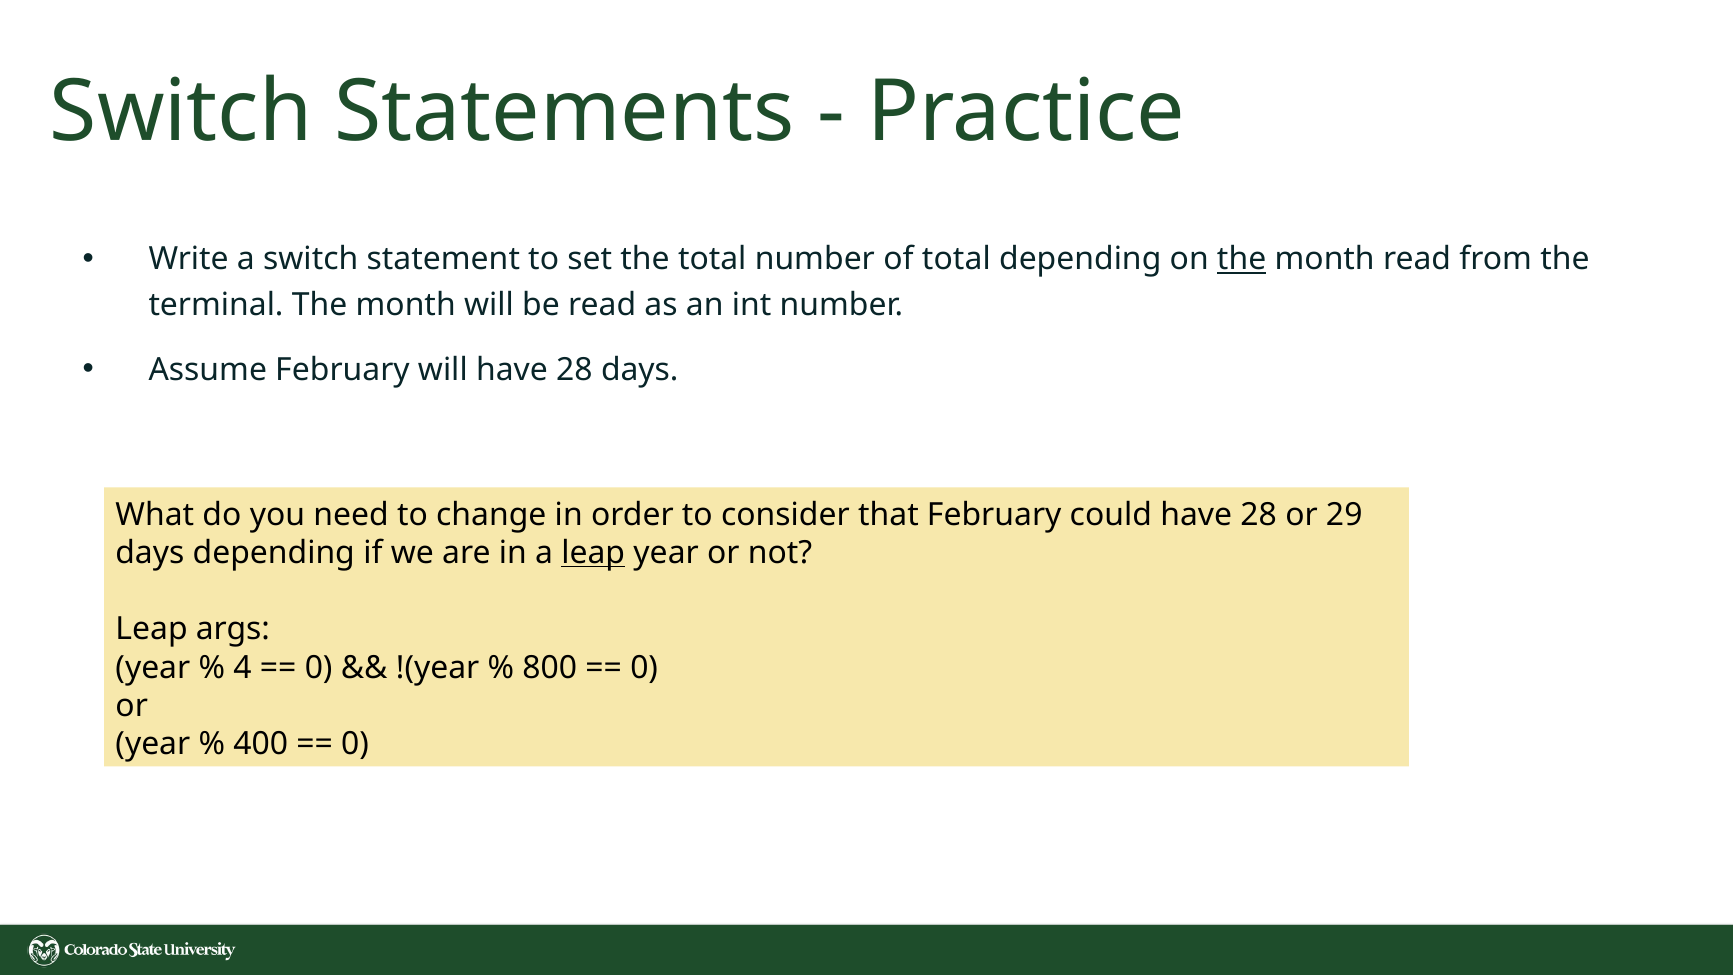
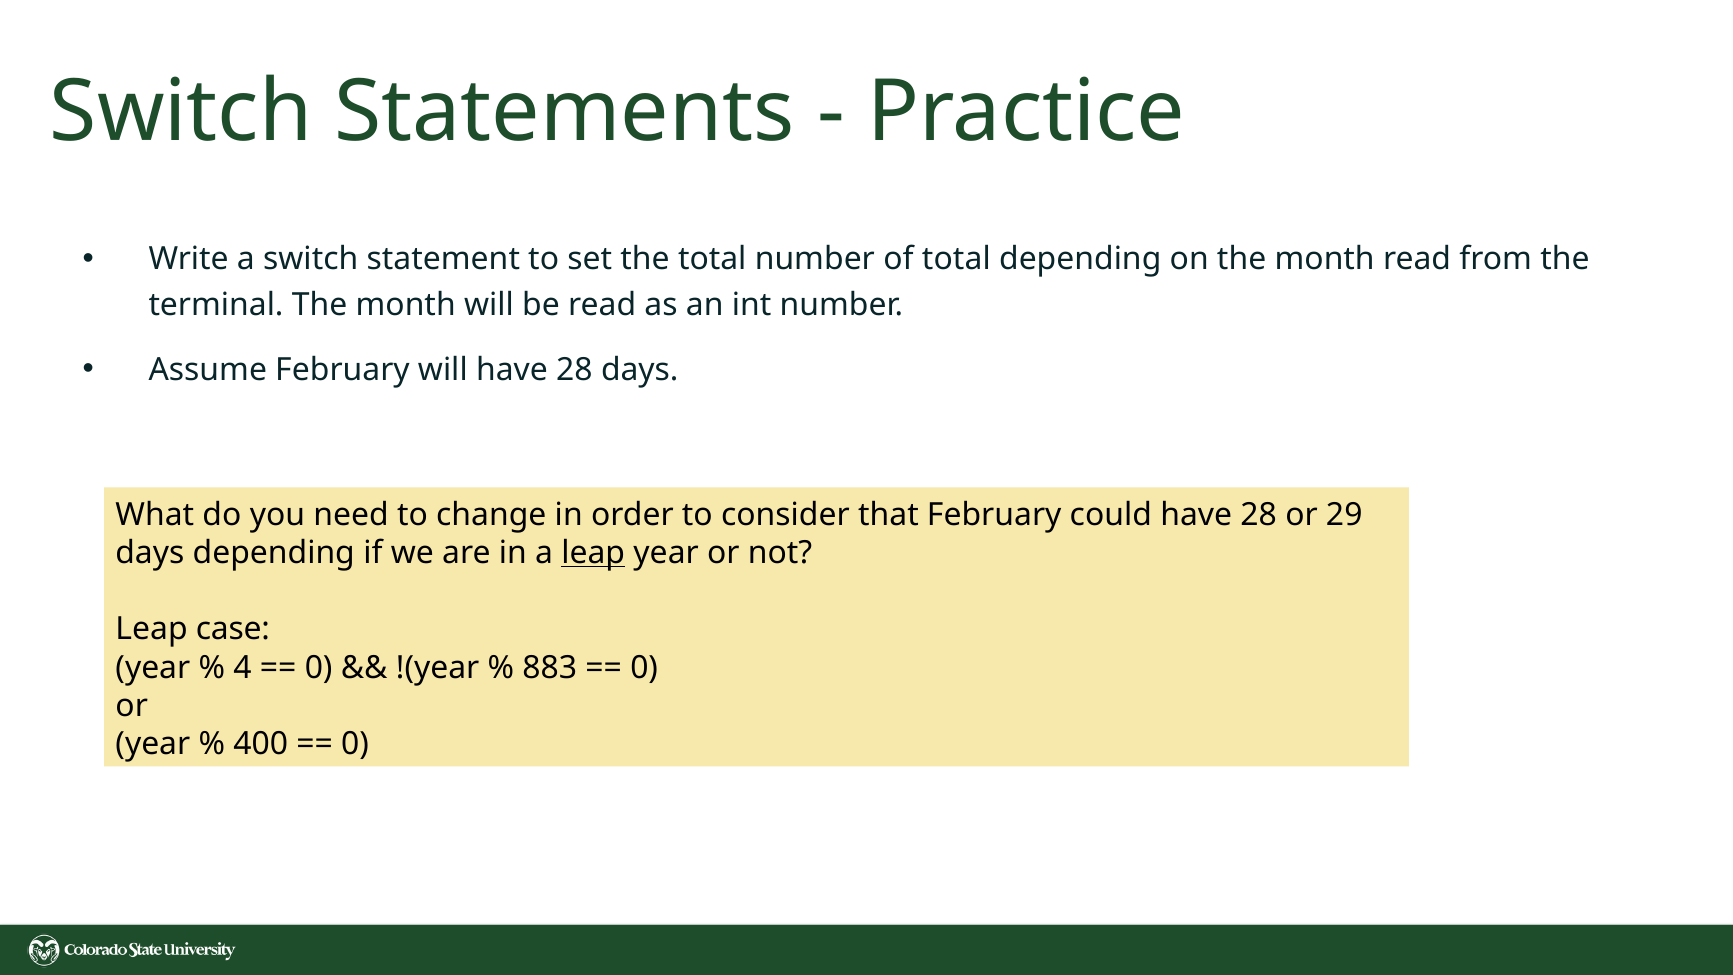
the at (1242, 259) underline: present -> none
args: args -> case
800: 800 -> 883
